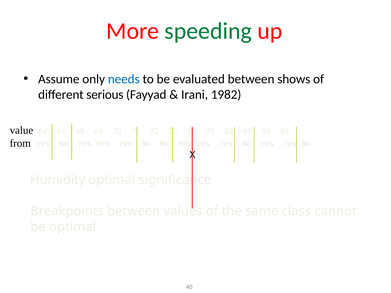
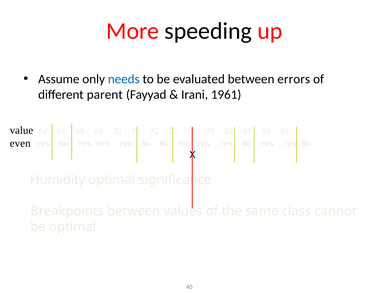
speeding colour: green -> black
shows: shows -> errors
serious: serious -> parent
1982: 1982 -> 1961
from: from -> even
